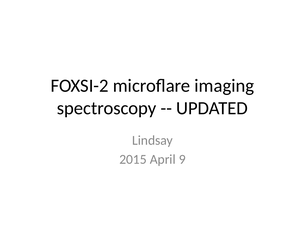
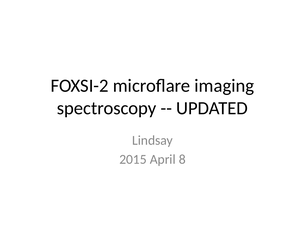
9: 9 -> 8
